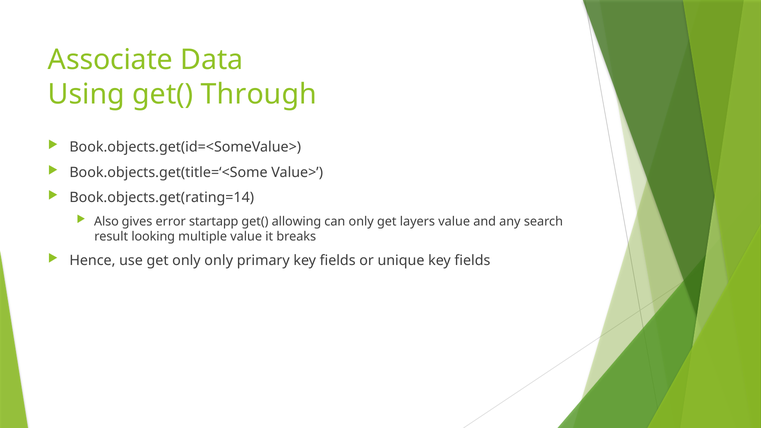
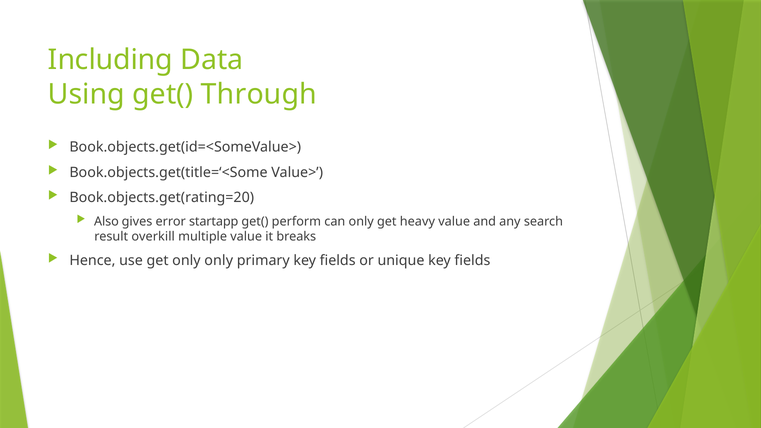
Associate: Associate -> Including
Book.objects.get(rating=14: Book.objects.get(rating=14 -> Book.objects.get(rating=20
allowing: allowing -> perform
layers: layers -> heavy
looking: looking -> overkill
